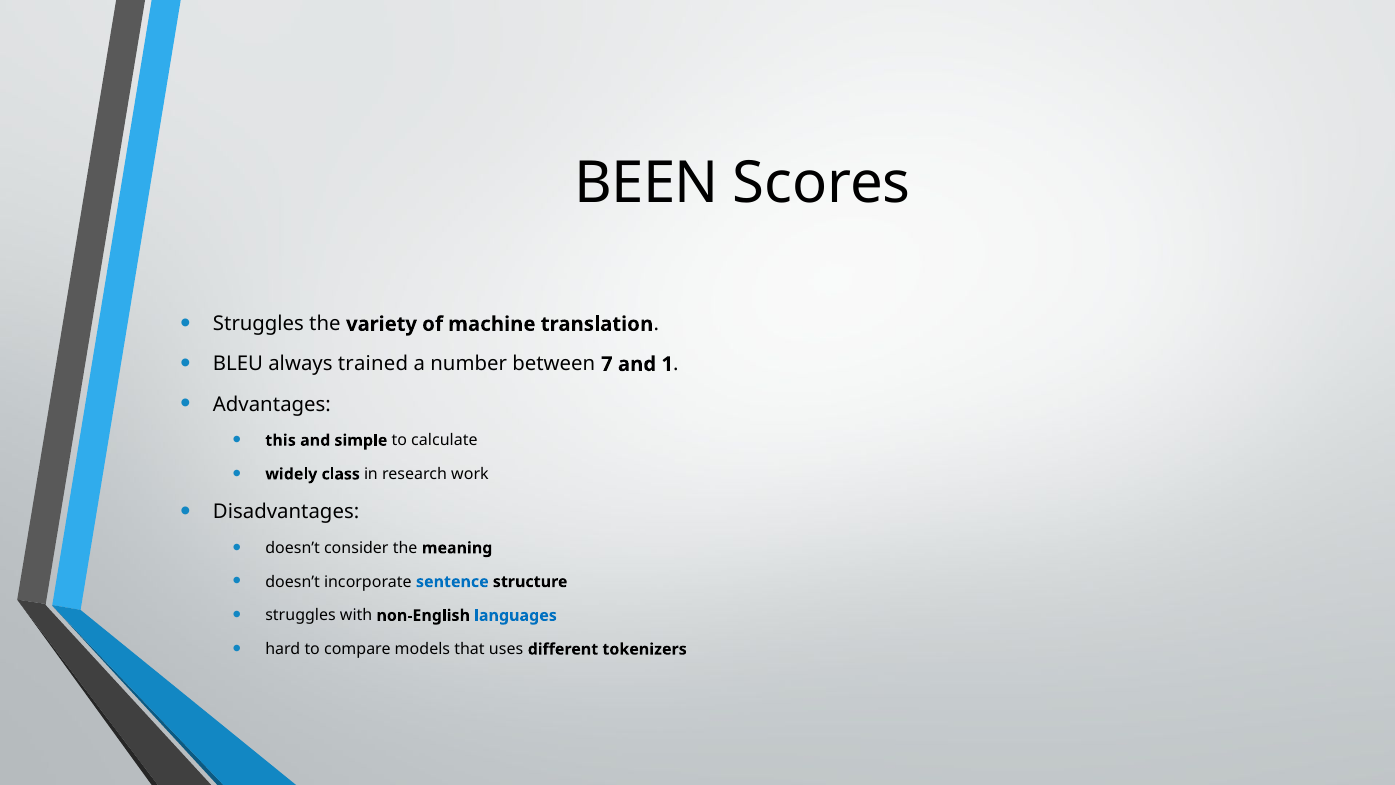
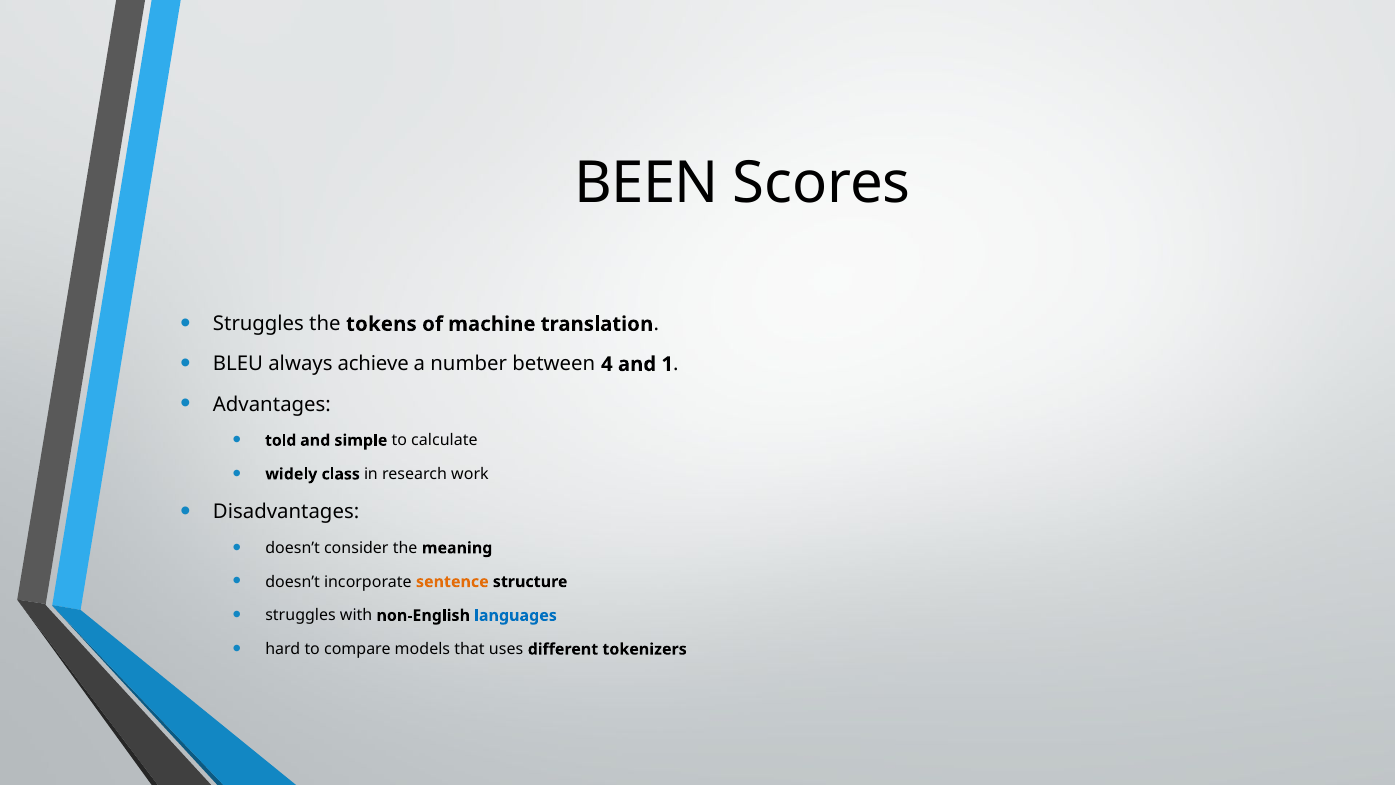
variety: variety -> tokens
trained: trained -> achieve
7: 7 -> 4
this: this -> told
sentence colour: blue -> orange
